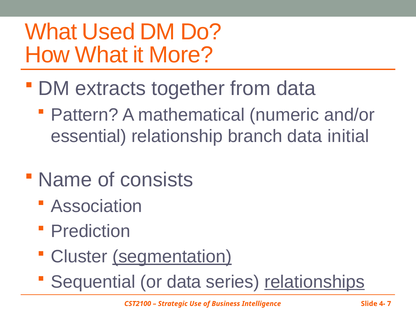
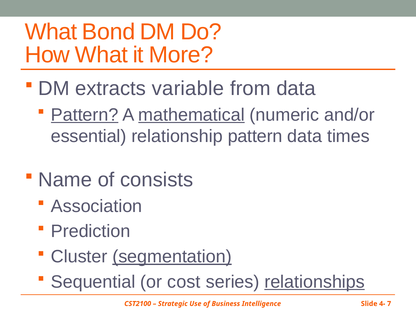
Used: Used -> Bond
together: together -> variable
Pattern at (85, 115) underline: none -> present
mathematical underline: none -> present
relationship branch: branch -> pattern
initial: initial -> times
or data: data -> cost
